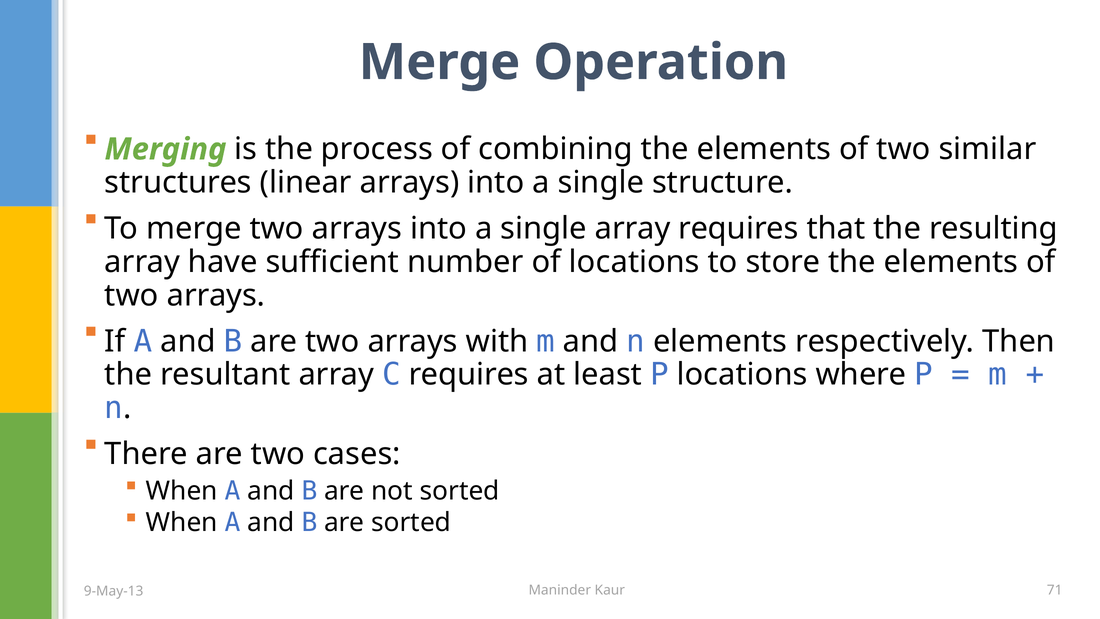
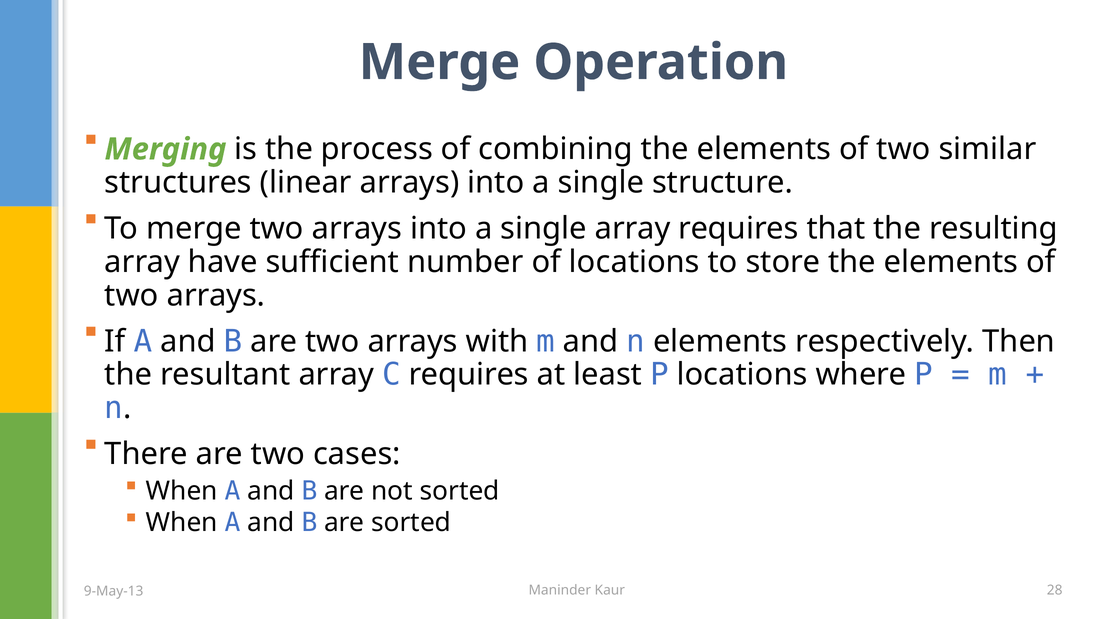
71: 71 -> 28
